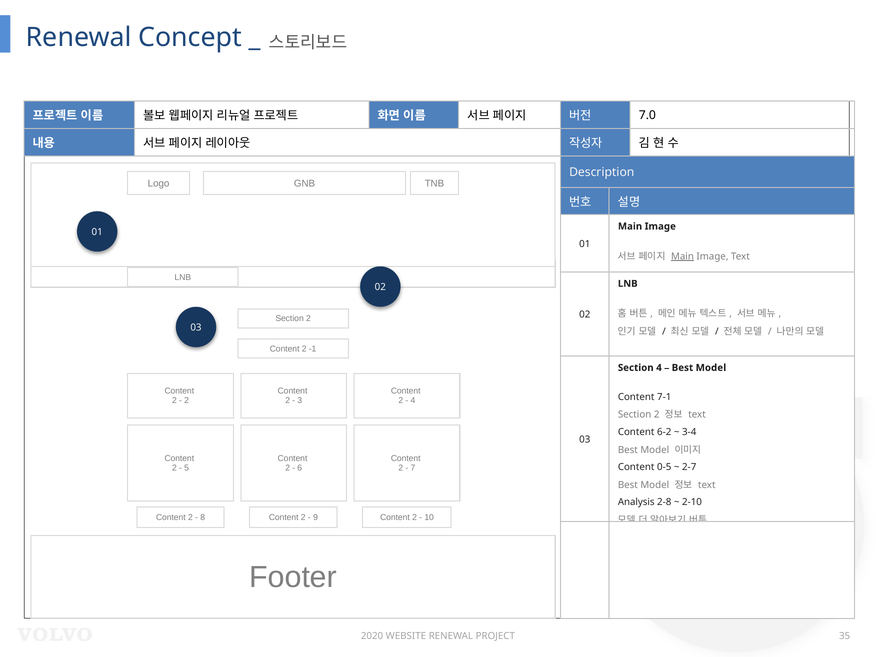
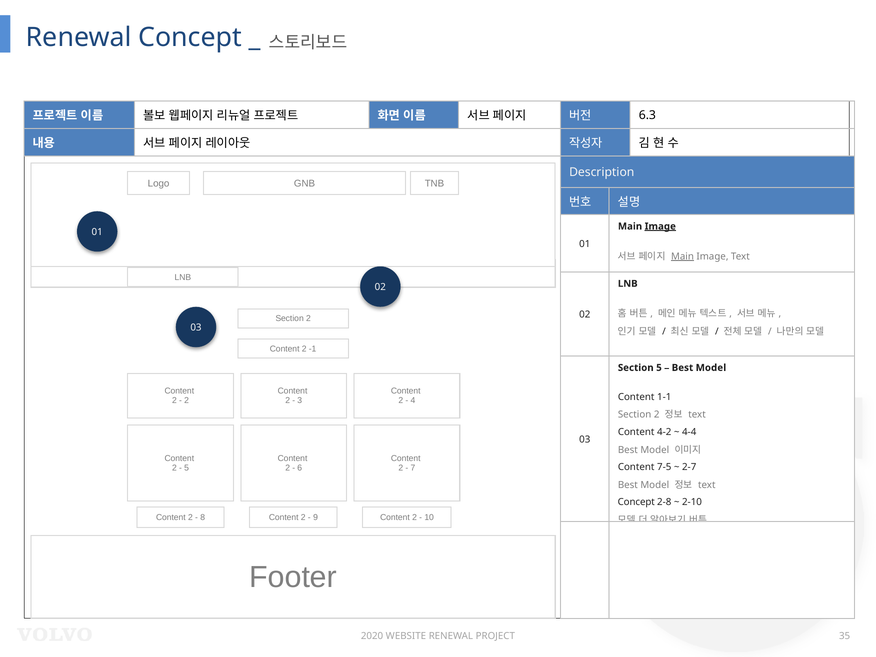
7.0: 7.0 -> 6.3
Image at (660, 226) underline: none -> present
Section 4: 4 -> 5
7-1: 7-1 -> 1-1
6-2: 6-2 -> 4-2
3-4: 3-4 -> 4-4
0-5: 0-5 -> 7-5
Analysis at (636, 502): Analysis -> Concept
